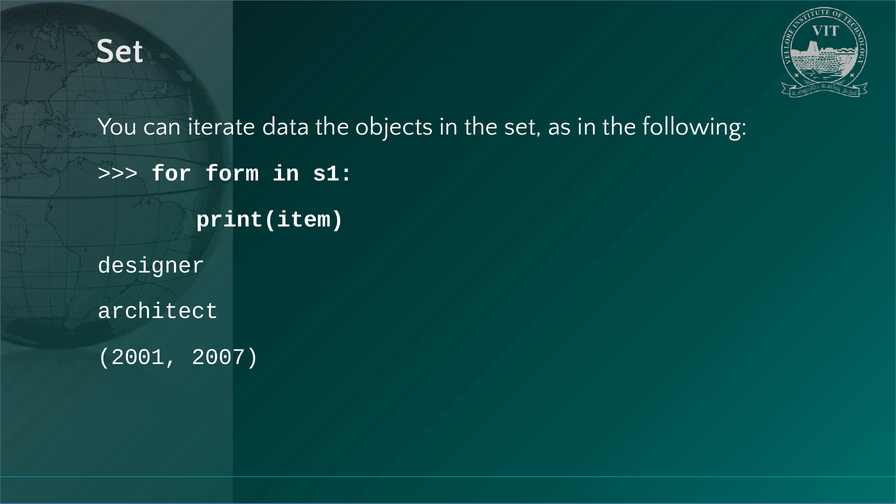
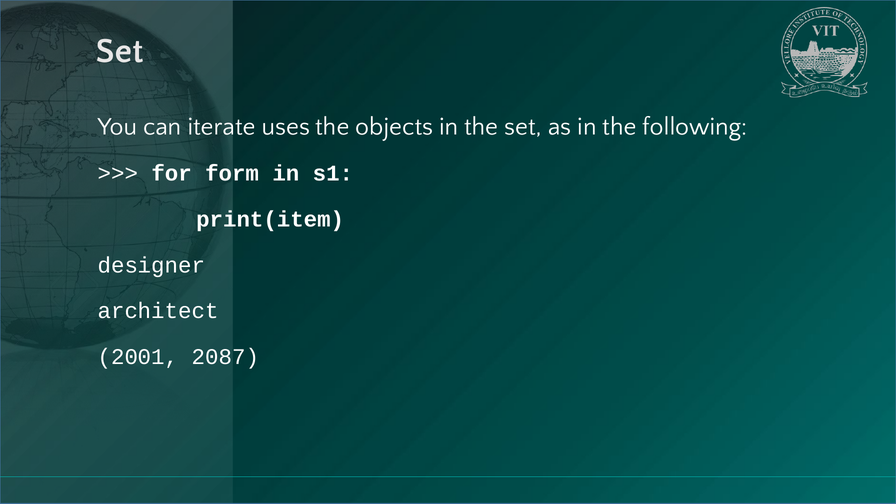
data: data -> uses
2007: 2007 -> 2087
